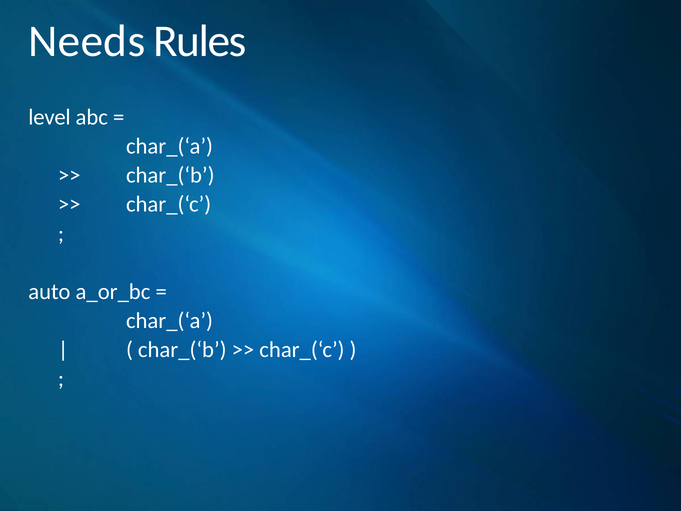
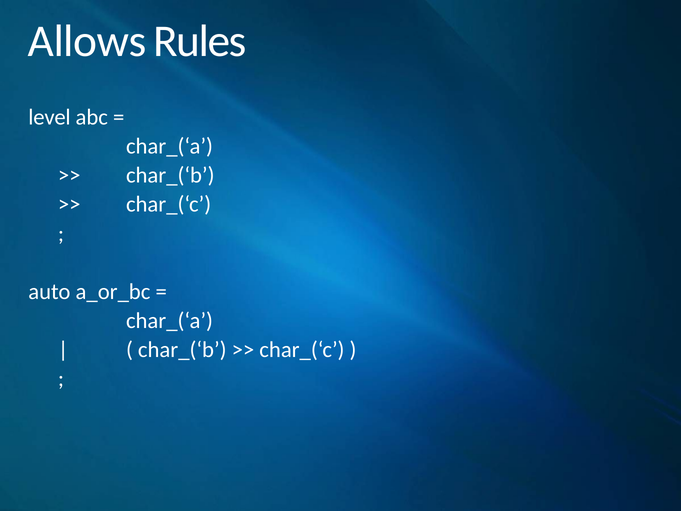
Needs: Needs -> Allows
